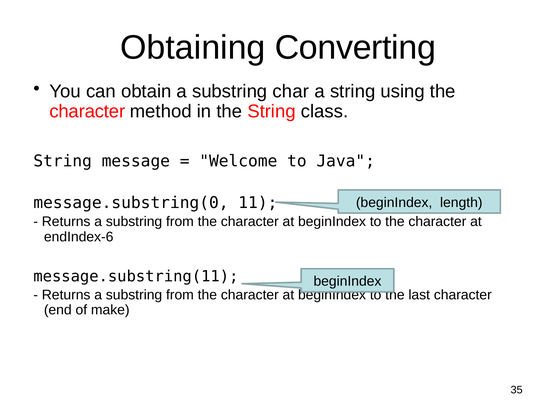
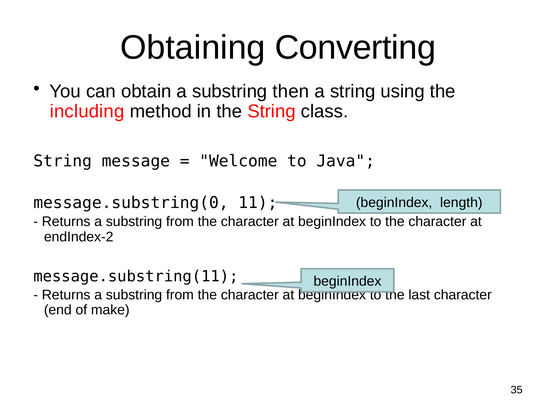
char: char -> then
character at (87, 111): character -> including
endIndex-6: endIndex-6 -> endIndex-2
